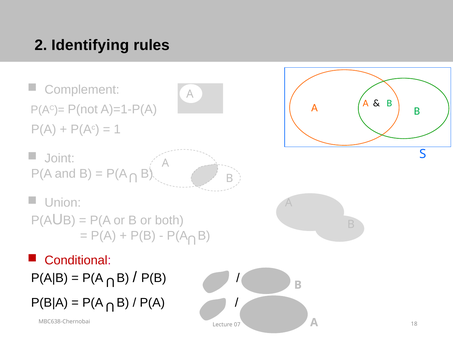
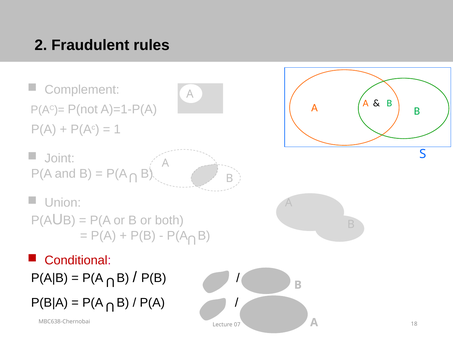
Identifying: Identifying -> Fraudulent
